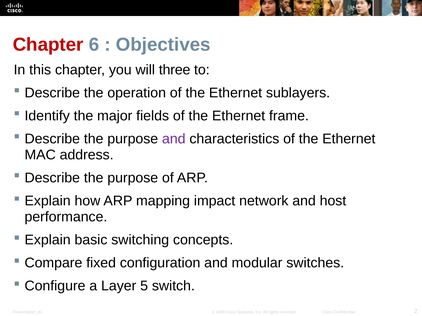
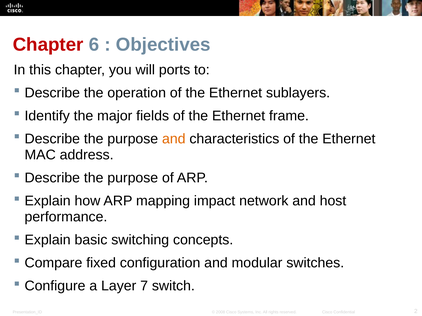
three: three -> ports
and at (174, 139) colour: purple -> orange
5: 5 -> 7
